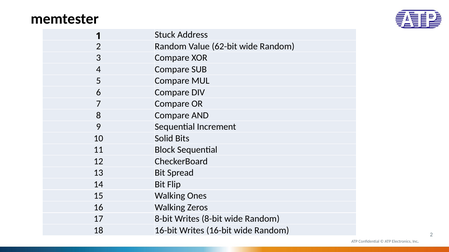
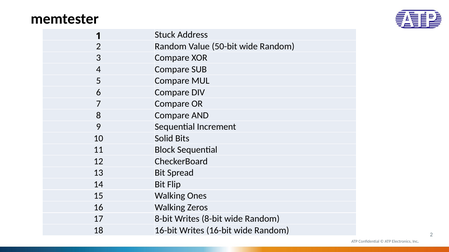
62-bit: 62-bit -> 50-bit
